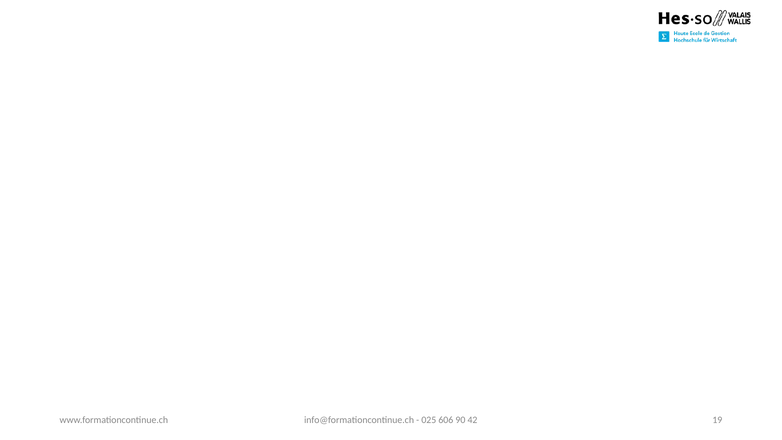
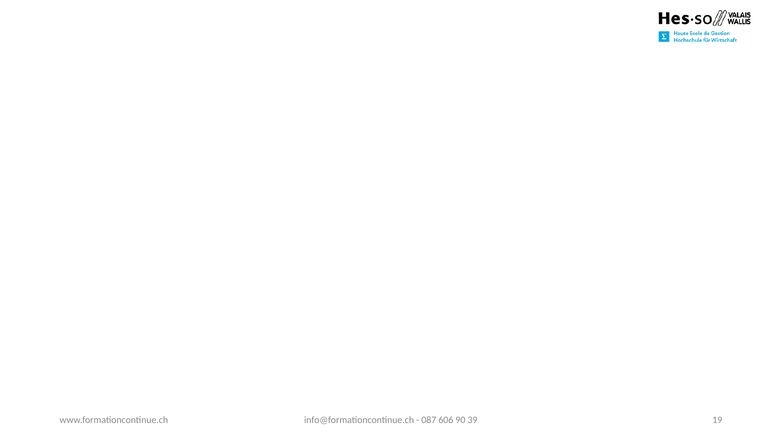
025: 025 -> 087
42: 42 -> 39
